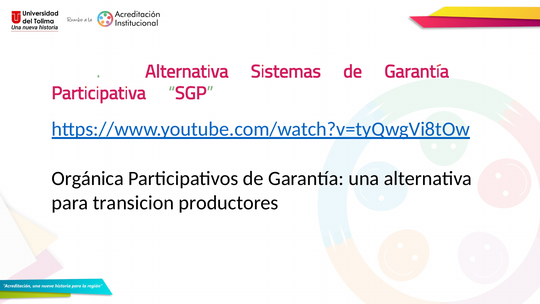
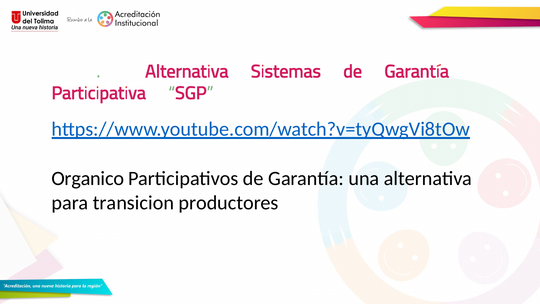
Orgánica: Orgánica -> Organico
